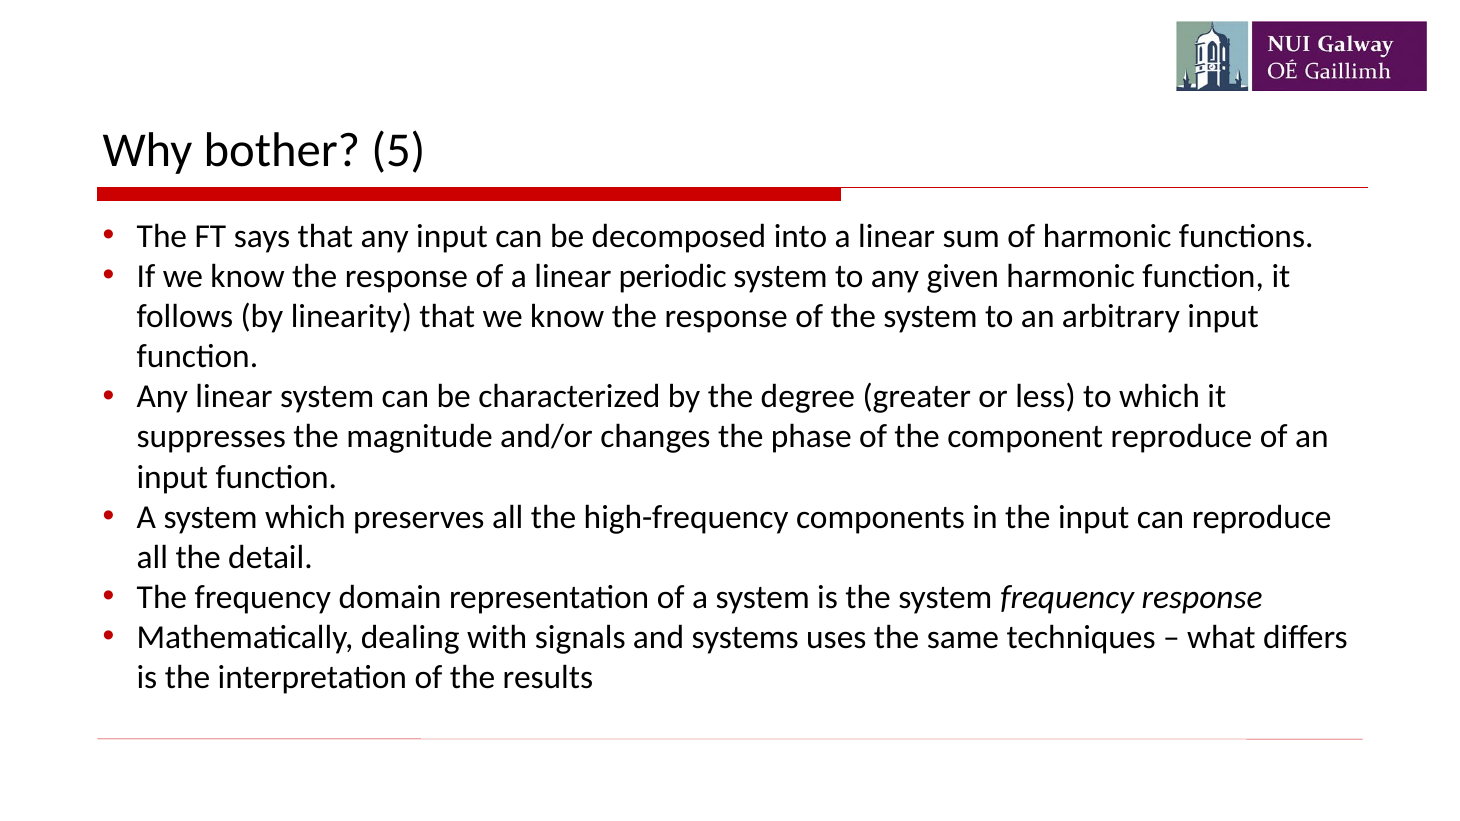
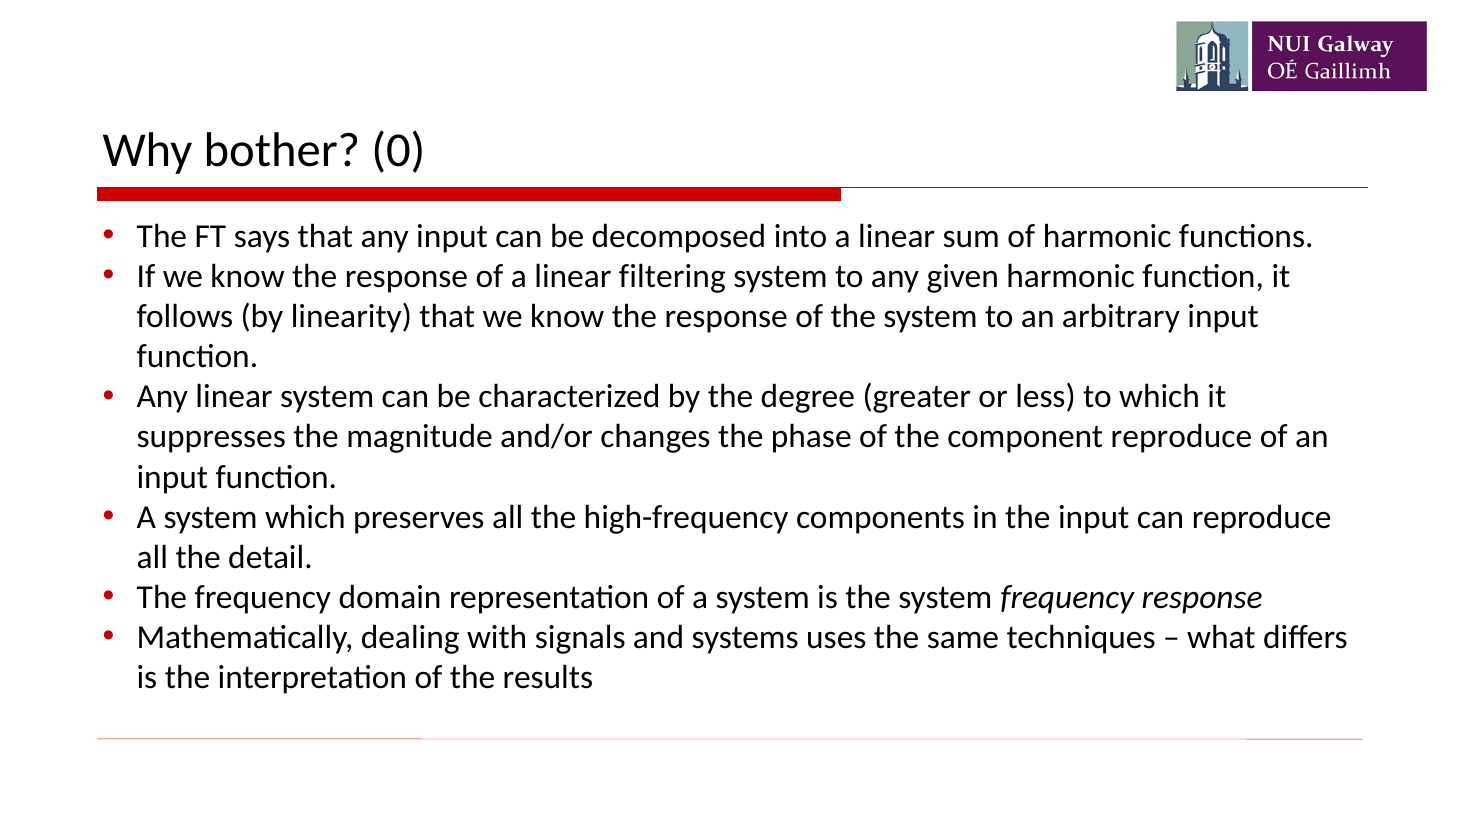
5: 5 -> 0
periodic: periodic -> filtering
